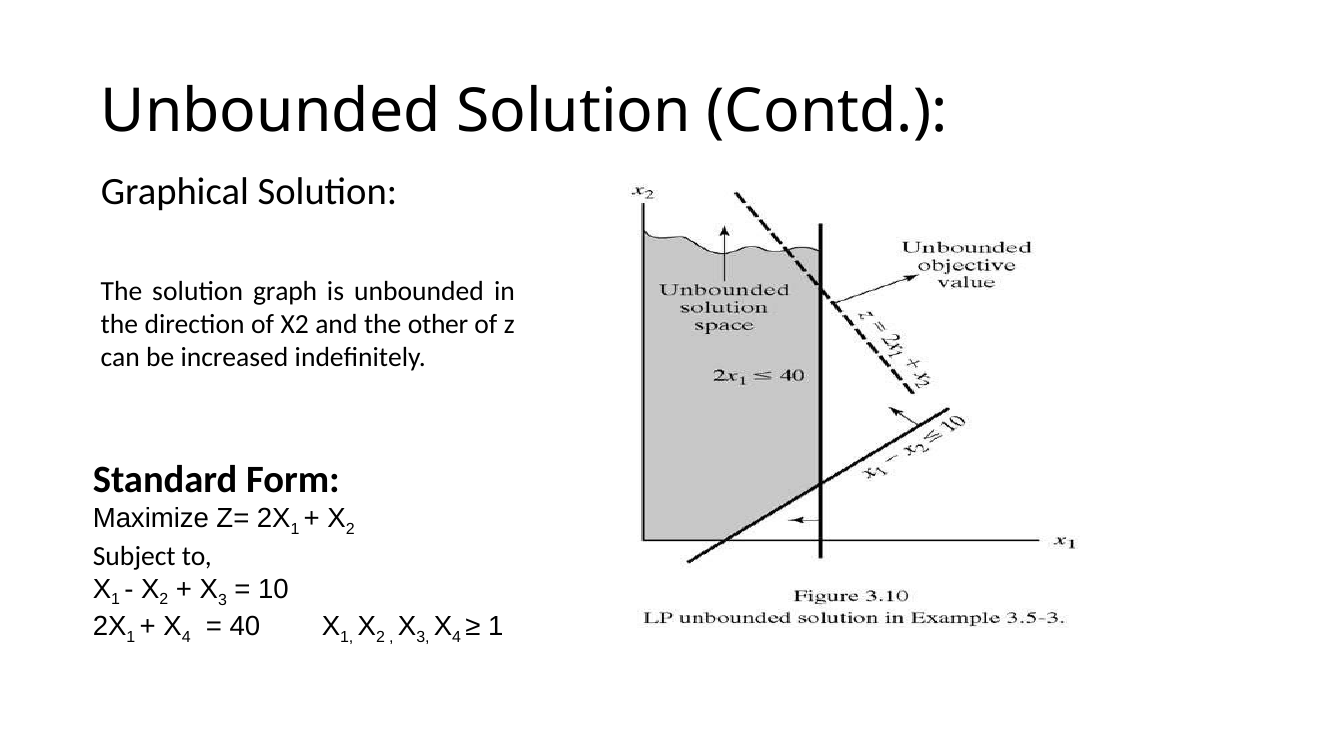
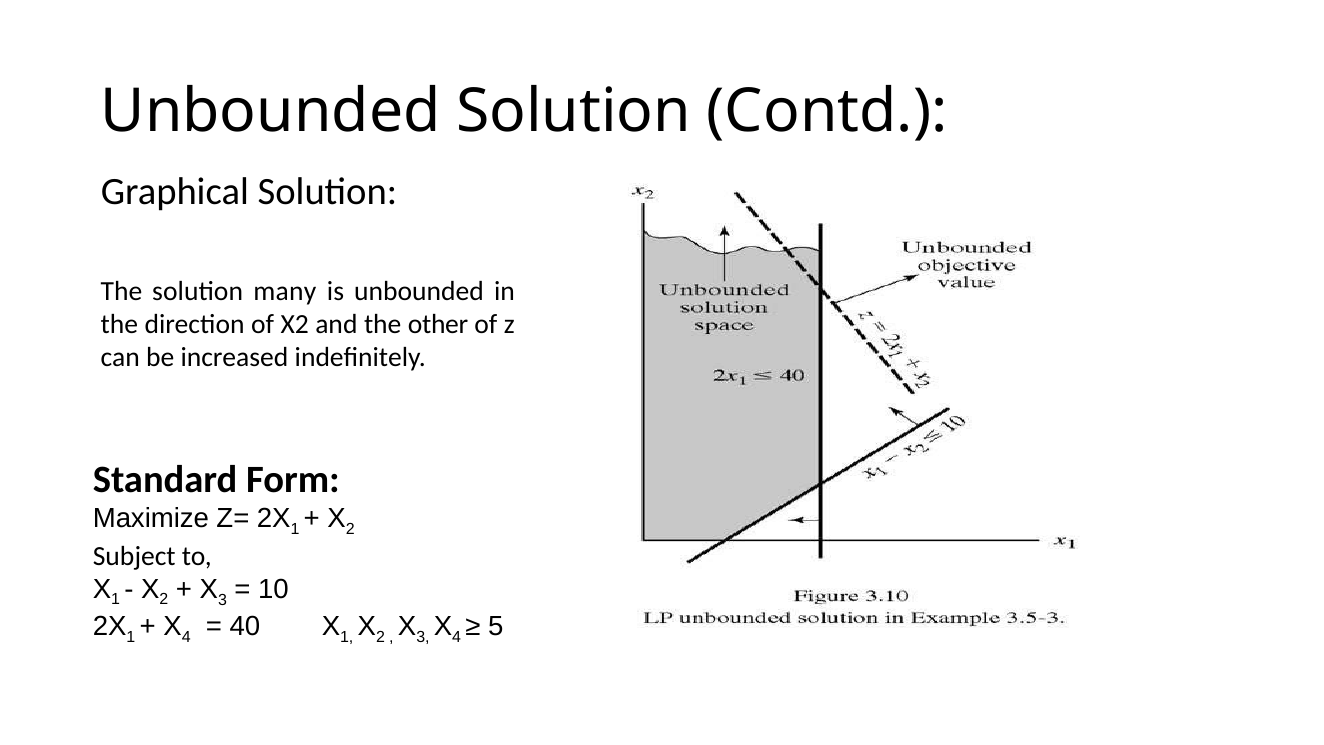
graph: graph -> many
1 at (496, 627): 1 -> 5
